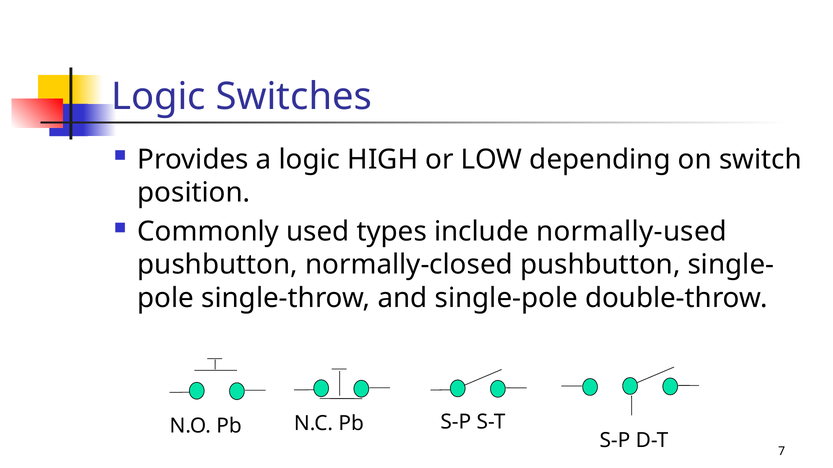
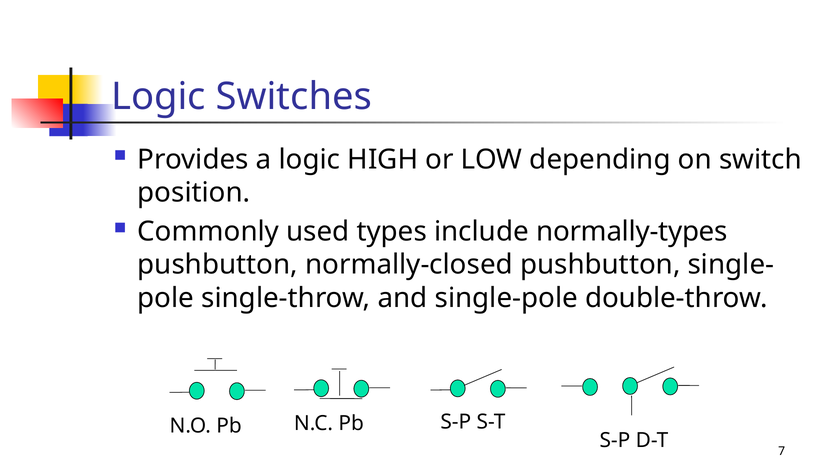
normally-used: normally-used -> normally-types
